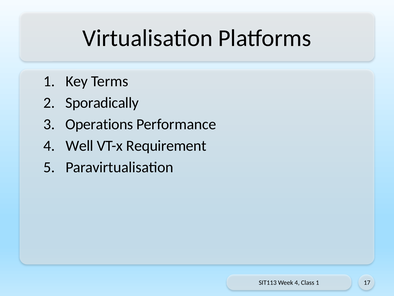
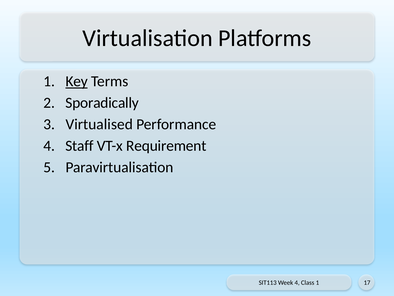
Key underline: none -> present
Operations: Operations -> Virtualised
Well: Well -> Staff
